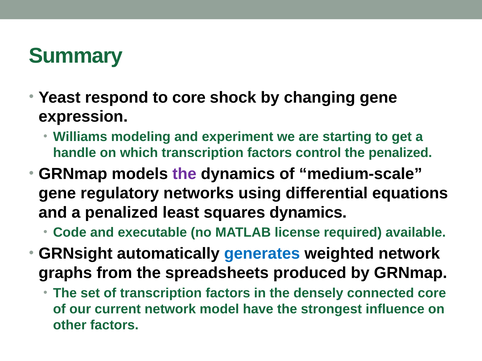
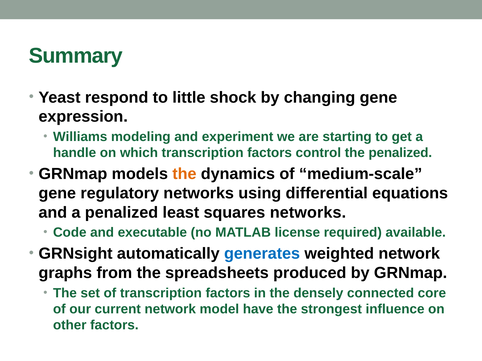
to core: core -> little
the at (184, 174) colour: purple -> orange
squares dynamics: dynamics -> networks
